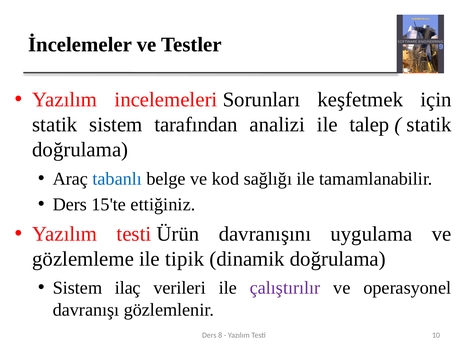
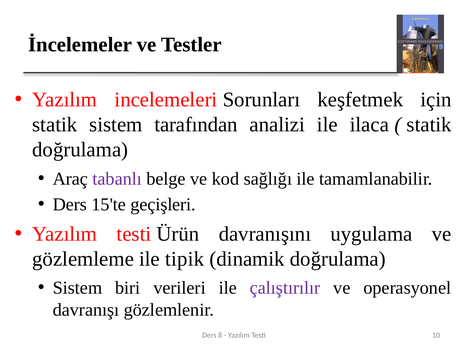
talep: talep -> ilaca
tabanlı colour: blue -> purple
ettiğiniz: ettiğiniz -> geçişleri
ilaç: ilaç -> biri
